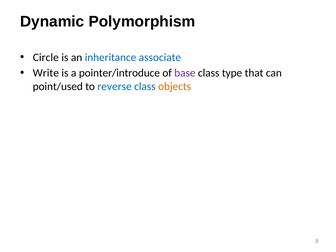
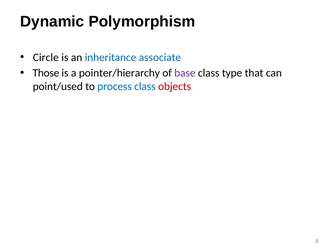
Write: Write -> Those
pointer/introduce: pointer/introduce -> pointer/hierarchy
reverse: reverse -> process
objects colour: orange -> red
